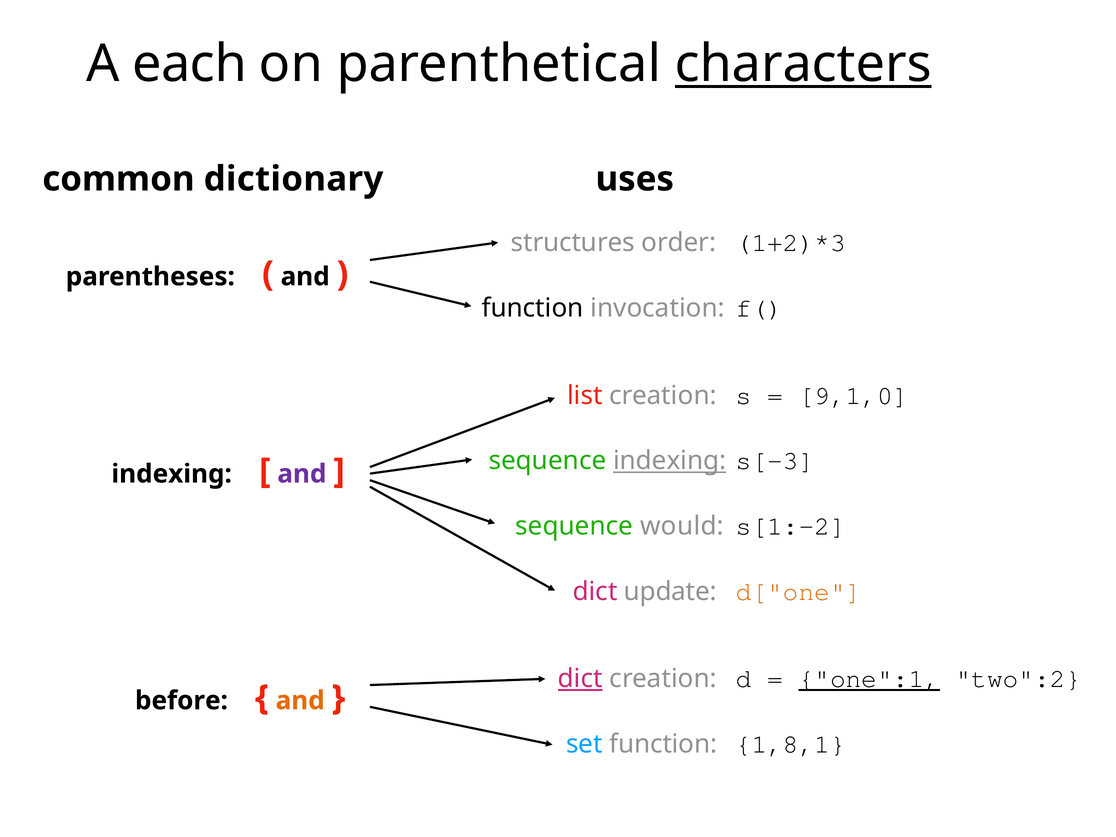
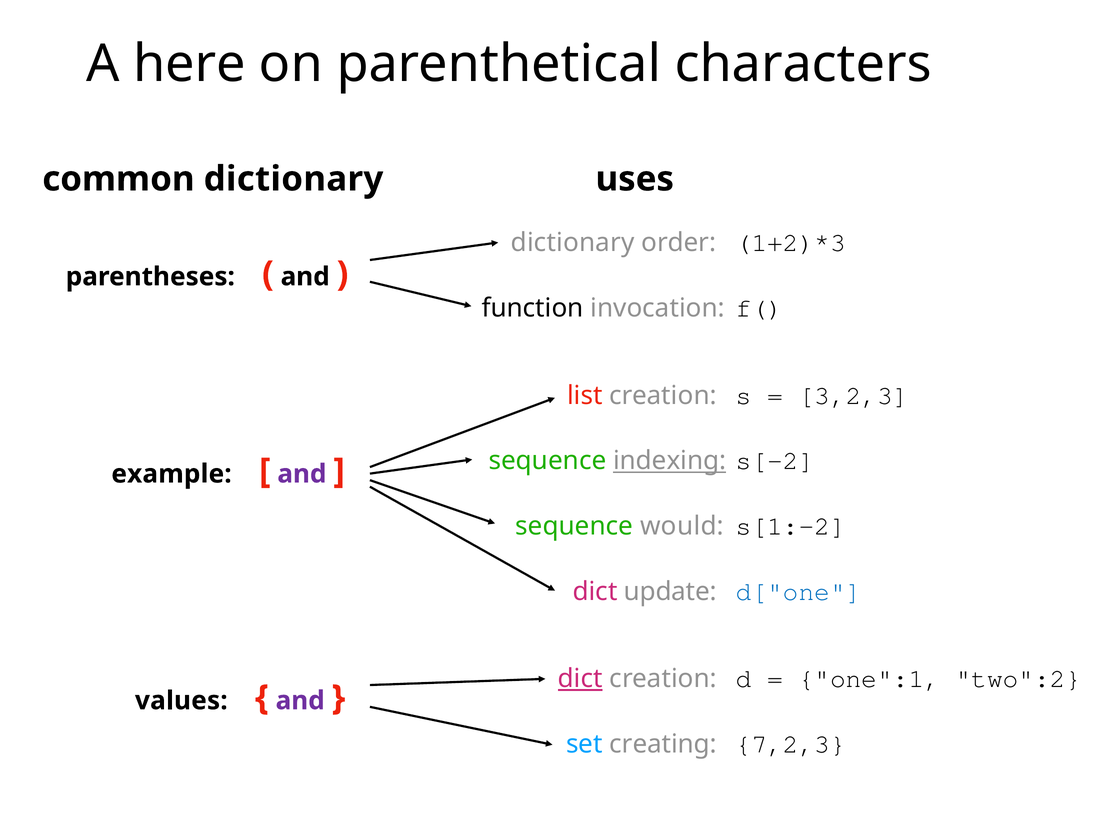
each: each -> here
characters underline: present -> none
structures at (573, 243): structures -> dictionary
9,1,0: 9,1,0 -> 3,2,3
s[-3: s[-3 -> s[-2
indexing at (172, 474): indexing -> example
d["one colour: orange -> blue
one":1 underline: present -> none
before: before -> values
and at (300, 701) colour: orange -> purple
1,8,1: 1,8,1 -> 7,2,3
set function: function -> creating
